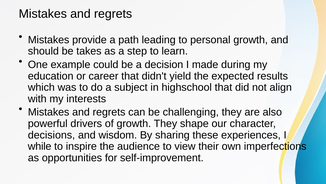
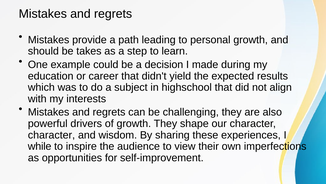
decisions at (51, 135): decisions -> character
